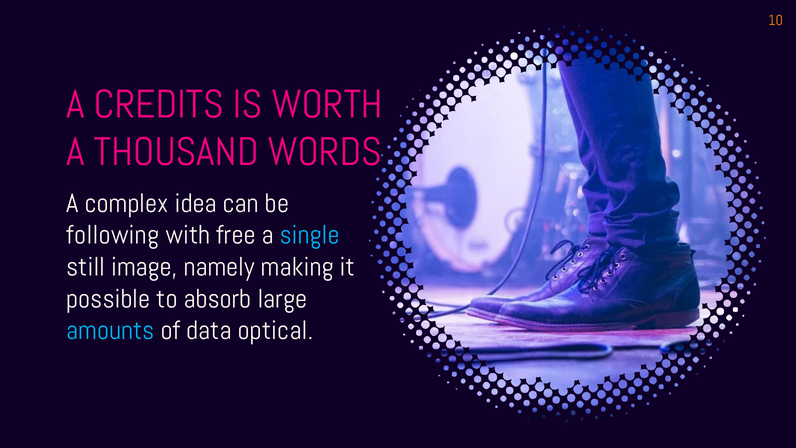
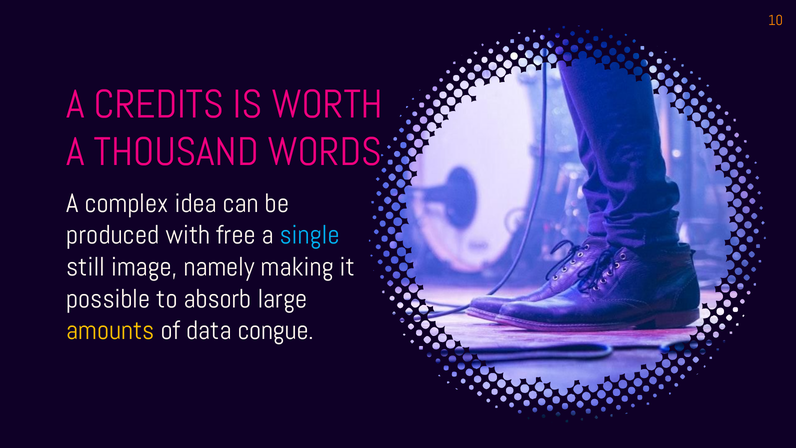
following: following -> produced
amounts colour: light blue -> yellow
optical: optical -> congue
